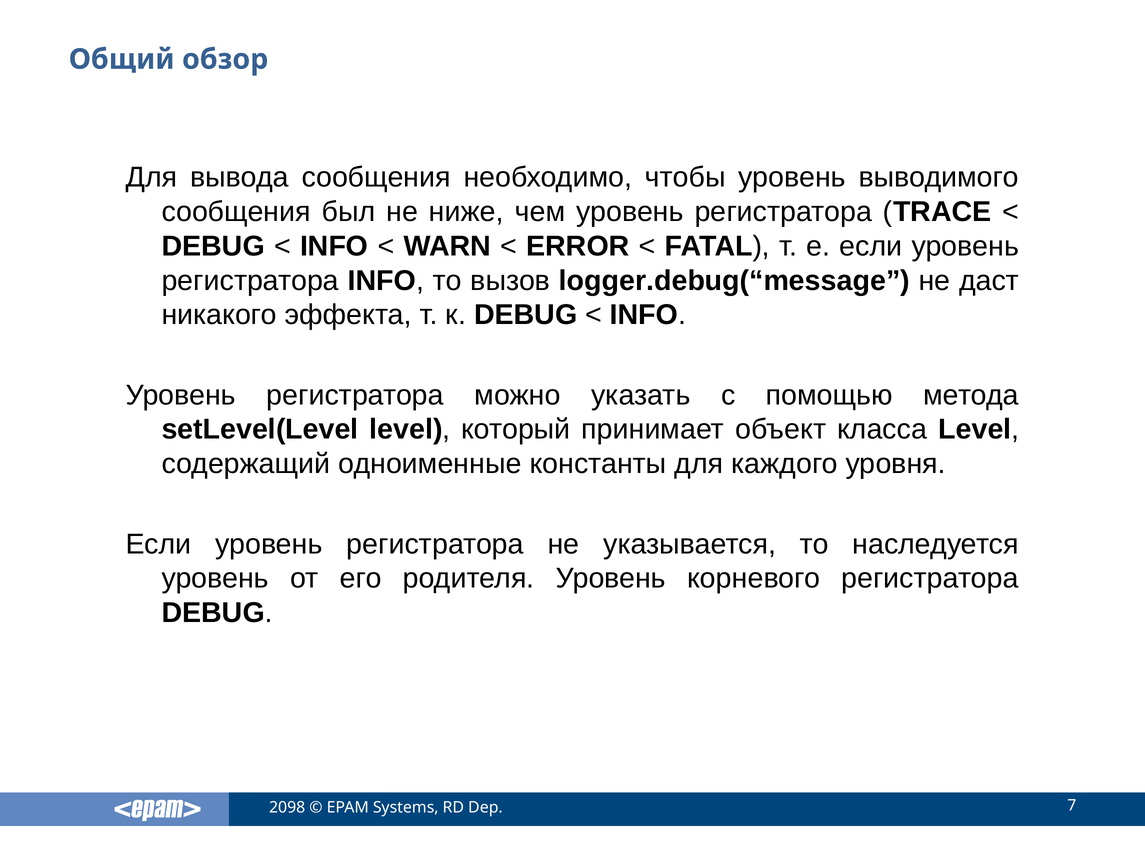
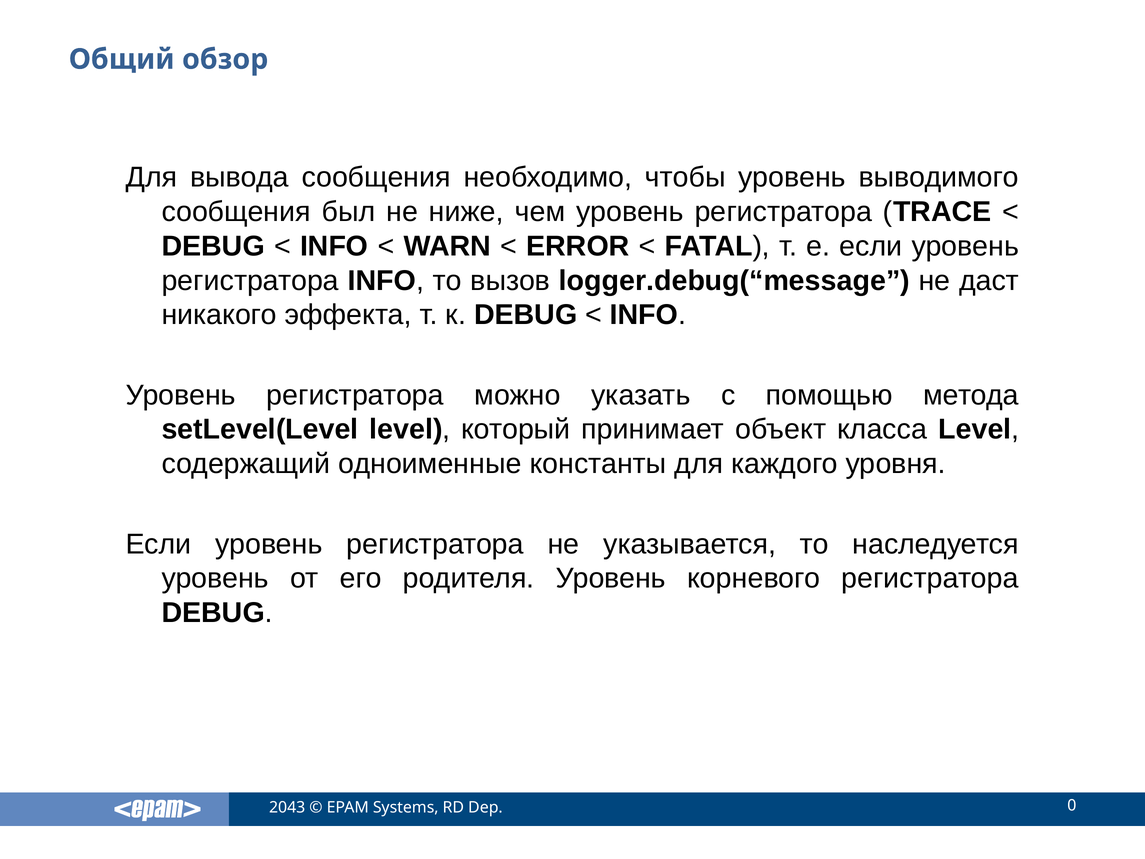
2098: 2098 -> 2043
7: 7 -> 0
